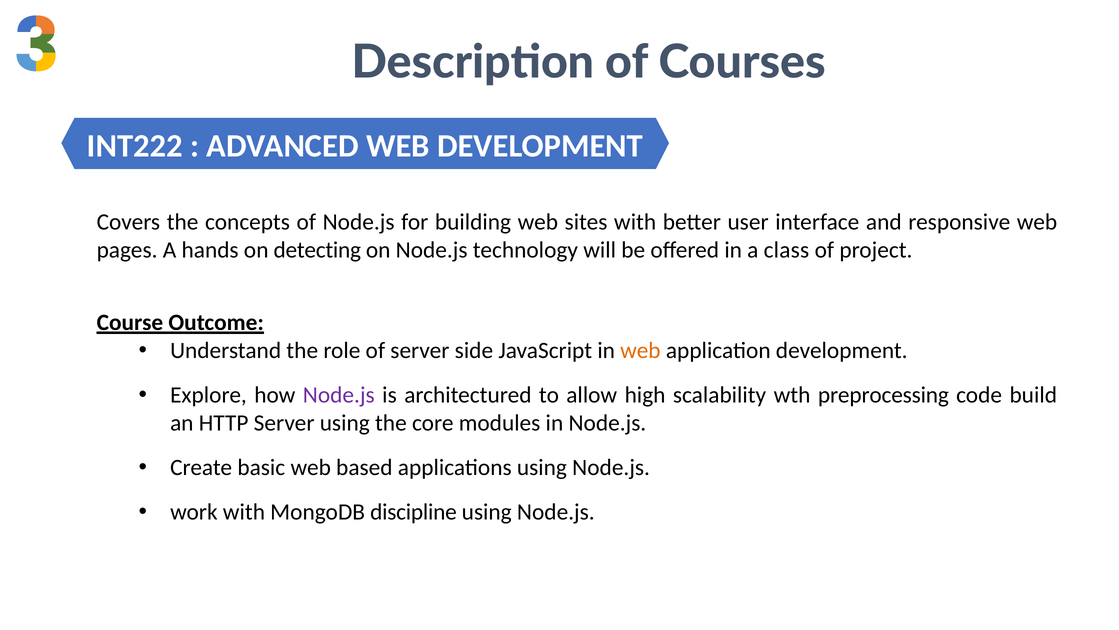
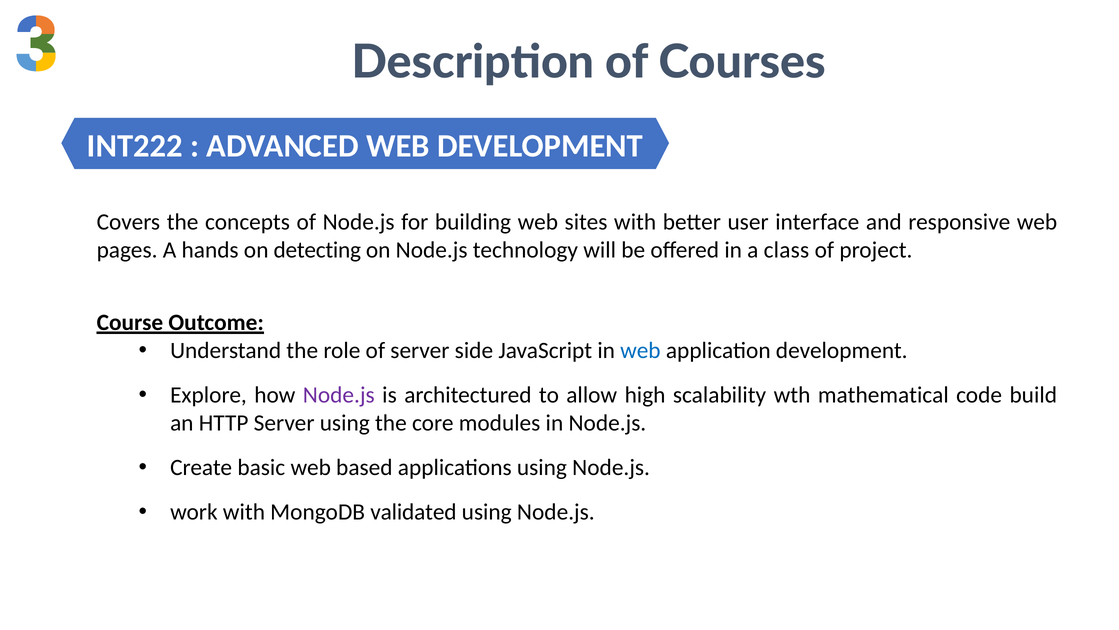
web at (640, 350) colour: orange -> blue
preprocessing: preprocessing -> mathematical
discipline: discipline -> validated
